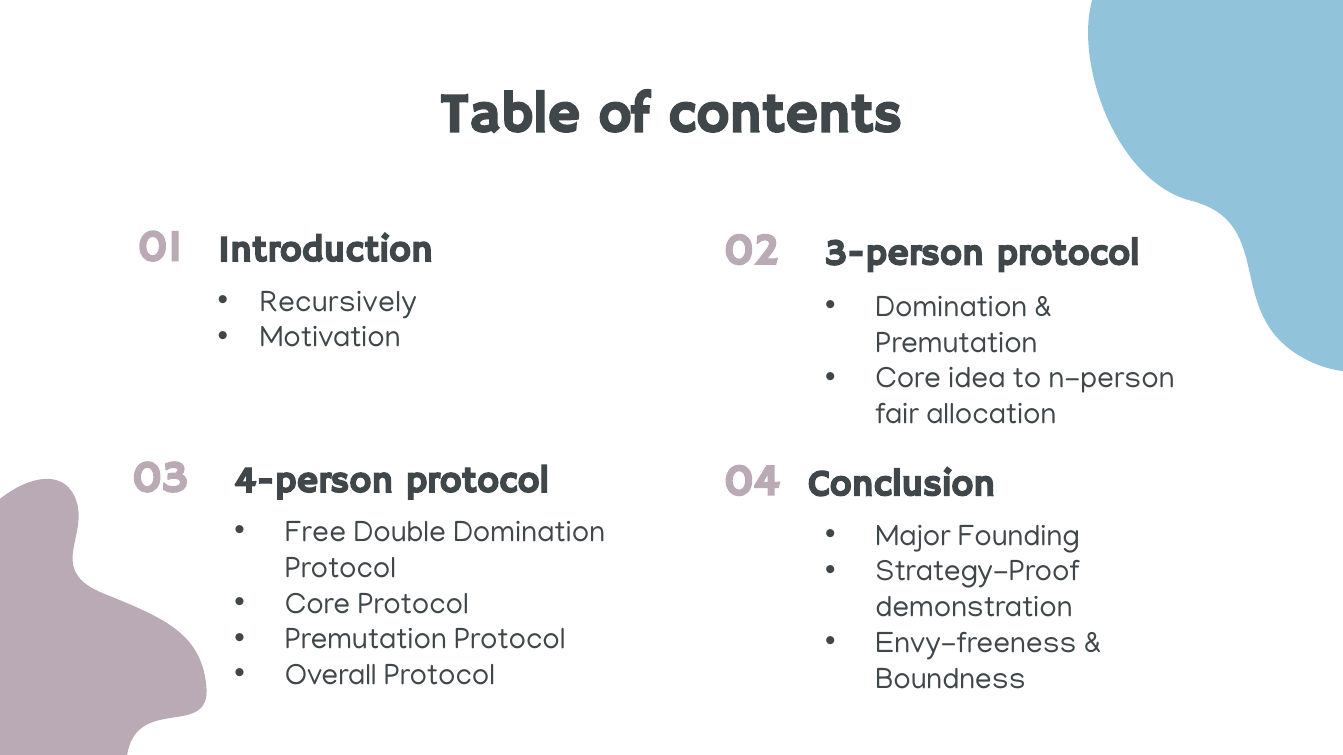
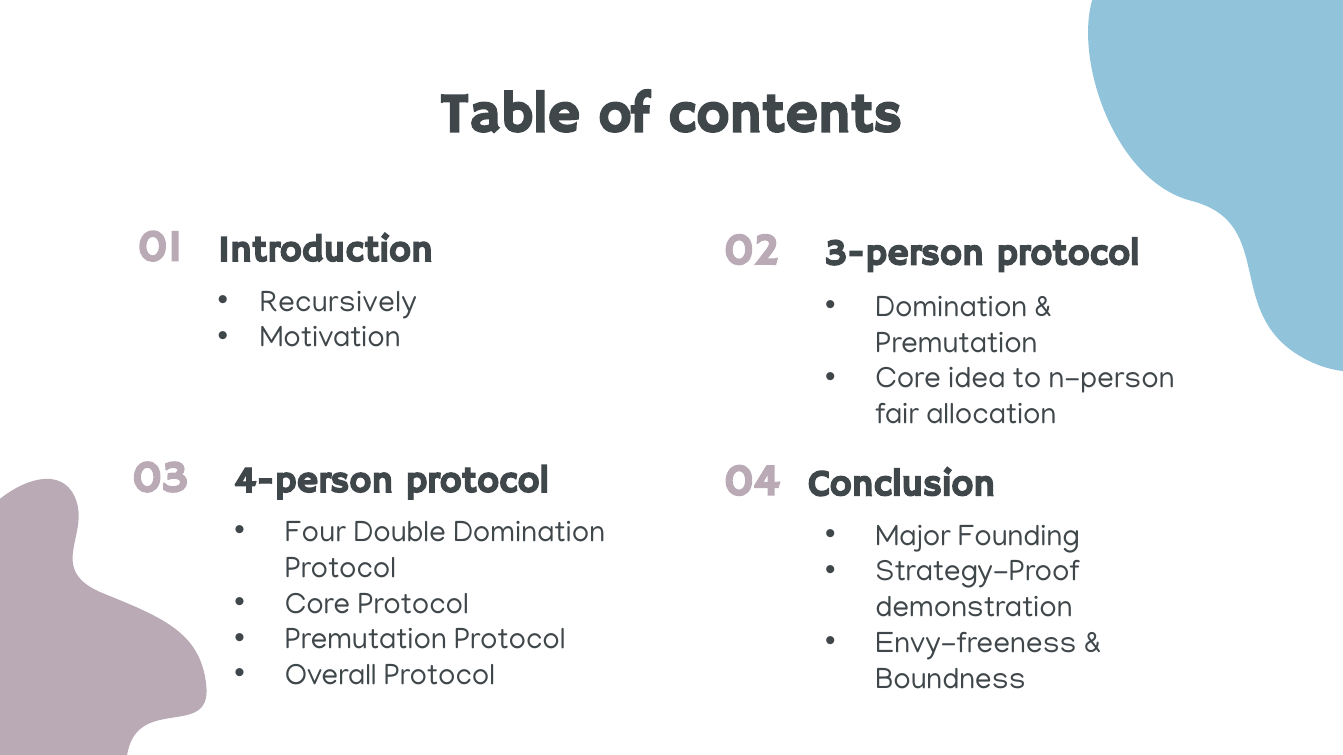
Free: Free -> Four
